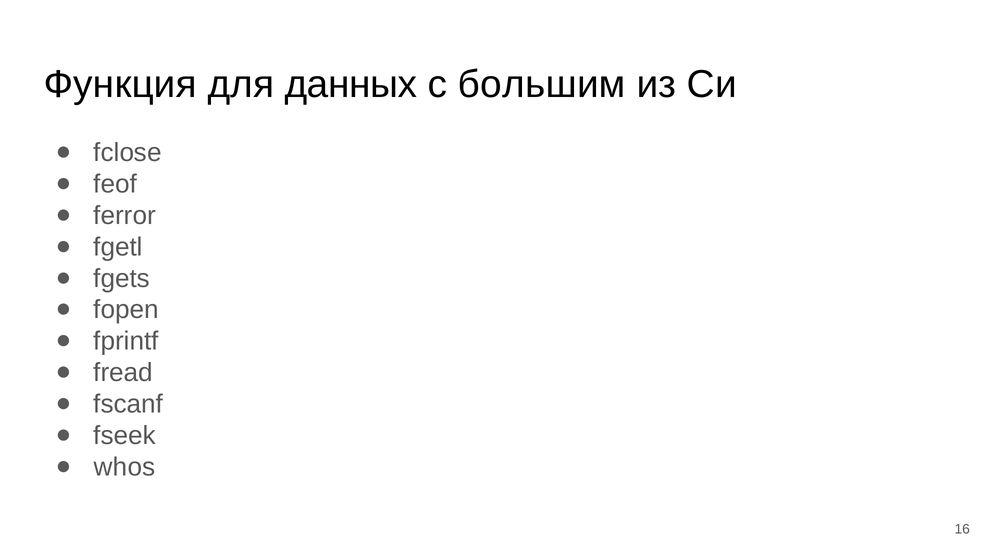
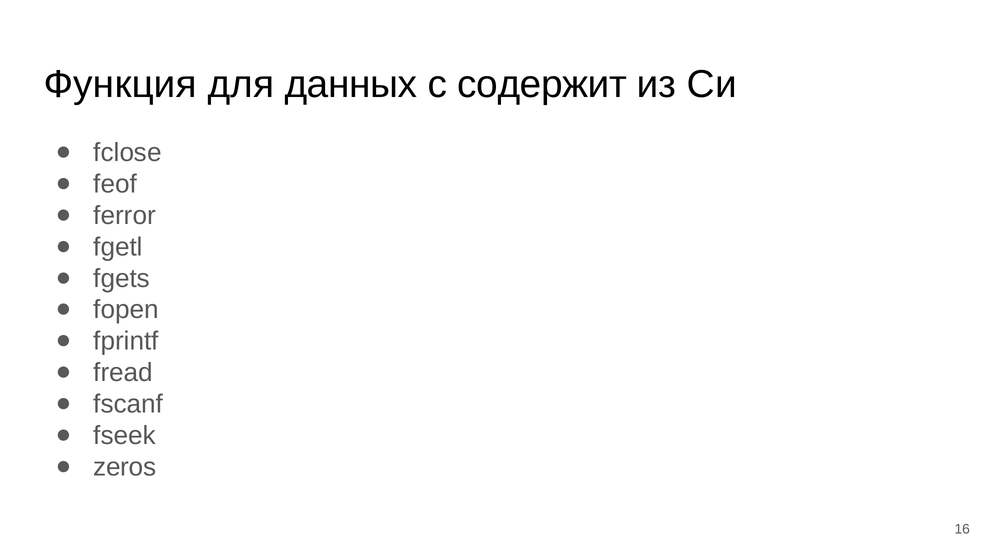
большим: большим -> содержит
whos: whos -> zeros
